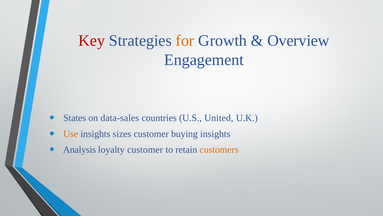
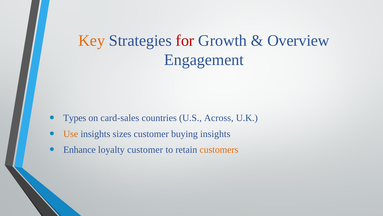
Key colour: red -> orange
for colour: orange -> red
States: States -> Types
data-sales: data-sales -> card-sales
United: United -> Across
Analysis: Analysis -> Enhance
